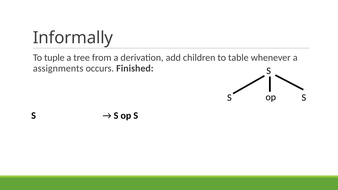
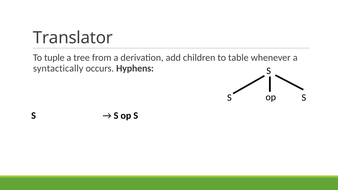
Informally: Informally -> Translator
assignments: assignments -> syntactically
Finished: Finished -> Hyphens
